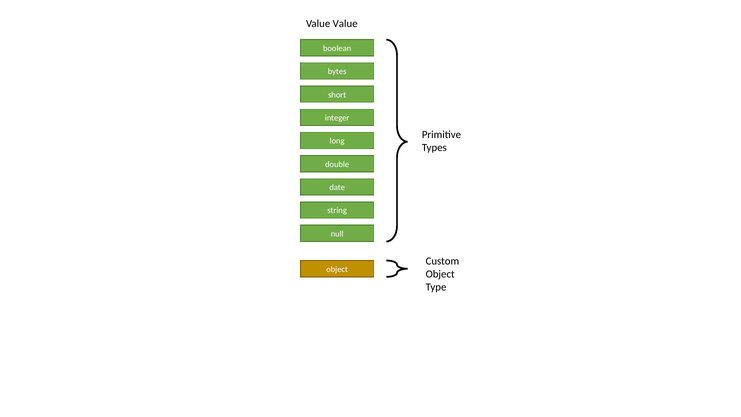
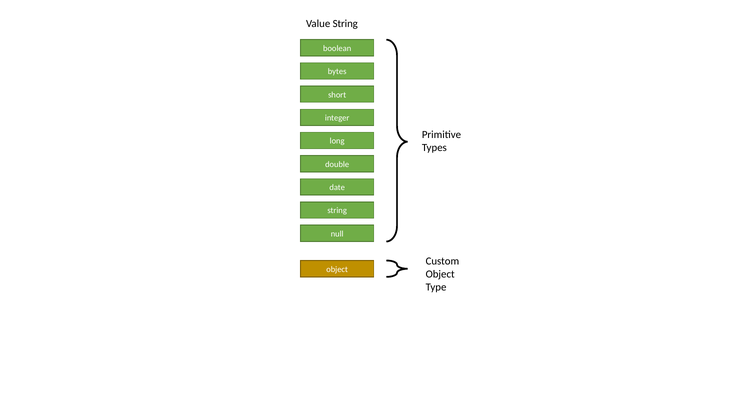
Value Value: Value -> String
